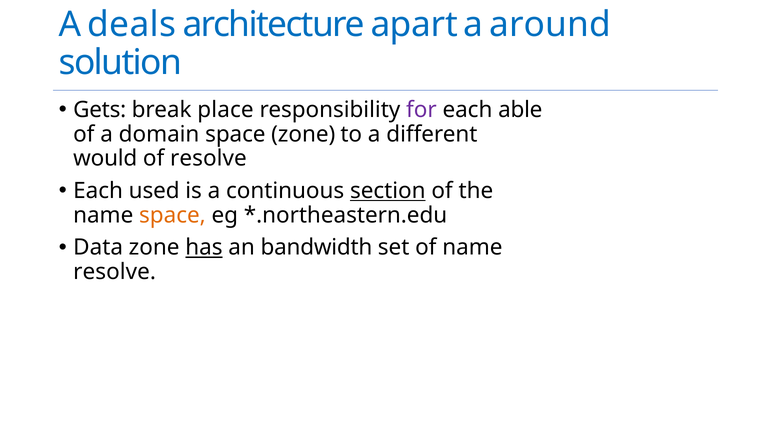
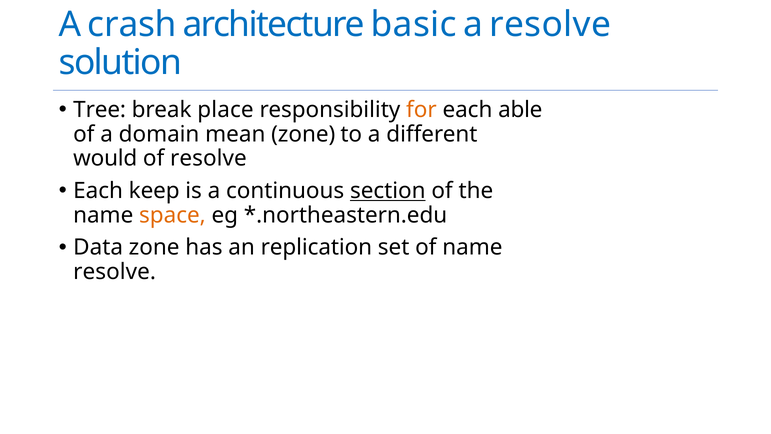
deals: deals -> crash
apart: apart -> basic
a around: around -> resolve
Gets: Gets -> Tree
for colour: purple -> orange
domain space: space -> mean
used: used -> keep
has underline: present -> none
bandwidth: bandwidth -> replication
